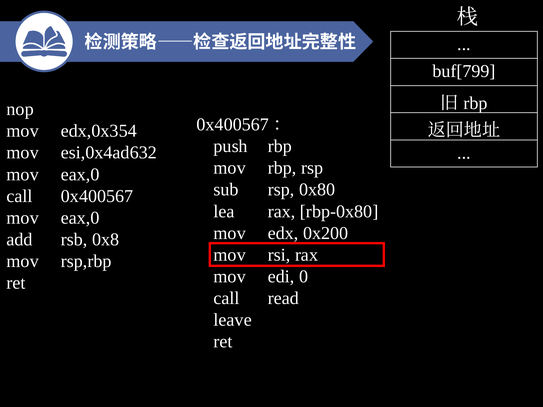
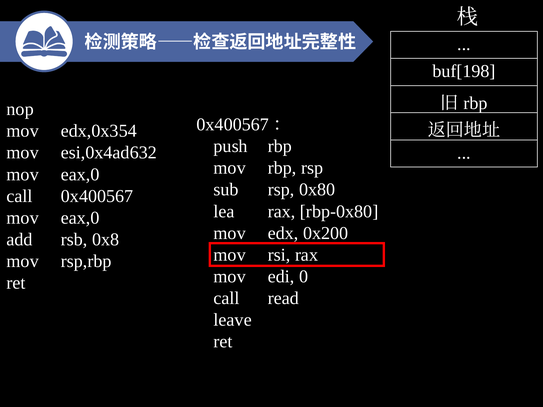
buf[799: buf[799 -> buf[198
